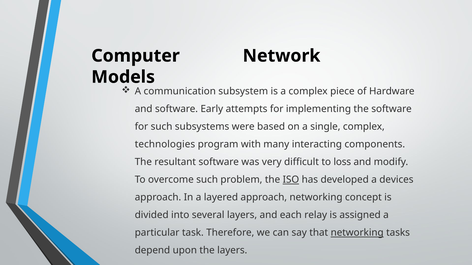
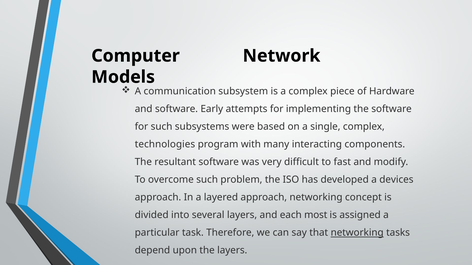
loss: loss -> fast
ISO underline: present -> none
relay: relay -> most
